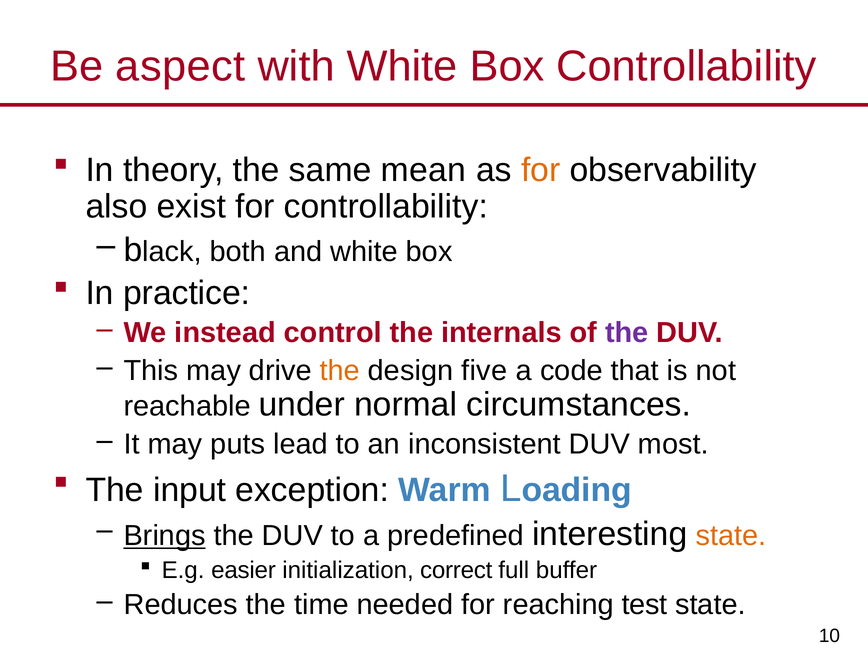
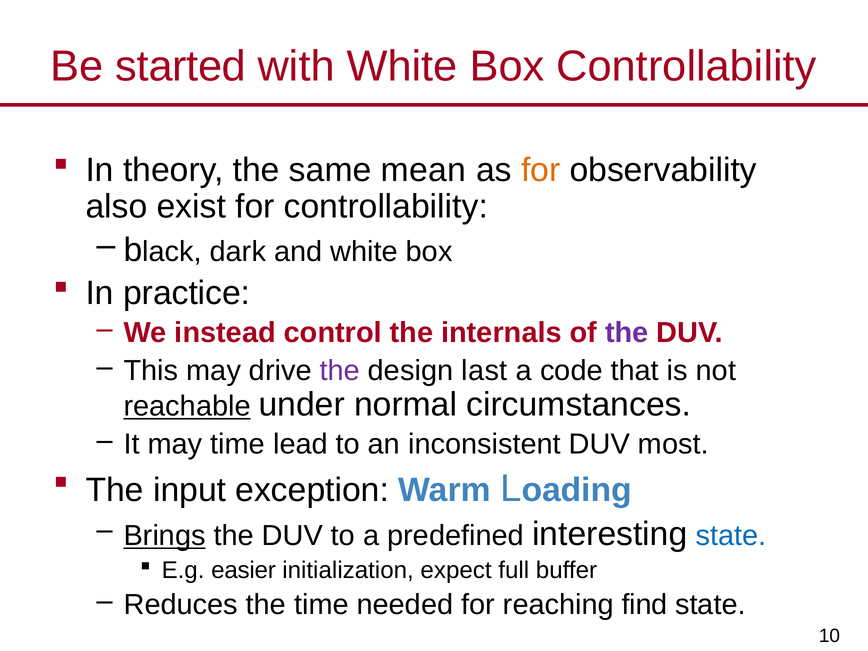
aspect: aspect -> started
both: both -> dark
the at (340, 371) colour: orange -> purple
five: five -> last
reachable underline: none -> present
may puts: puts -> time
state at (731, 536) colour: orange -> blue
correct: correct -> expect
test: test -> find
